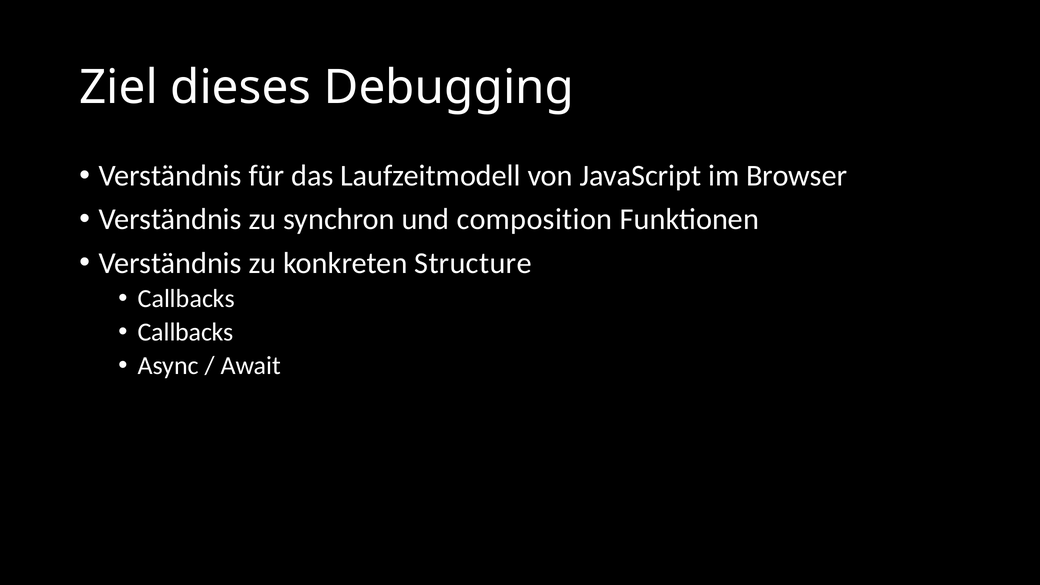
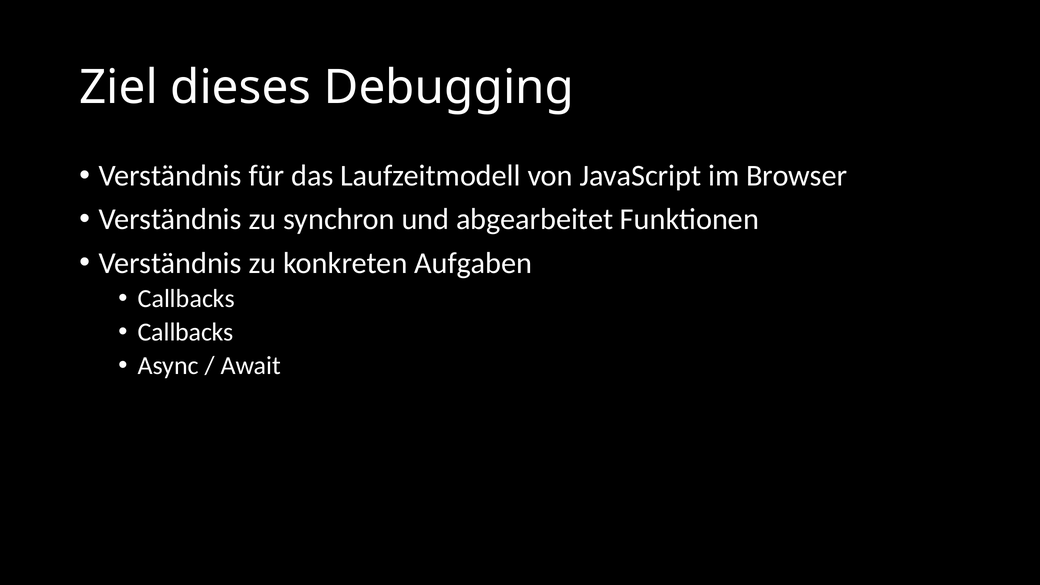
composition: composition -> abgearbeitet
Structure: Structure -> Aufgaben
